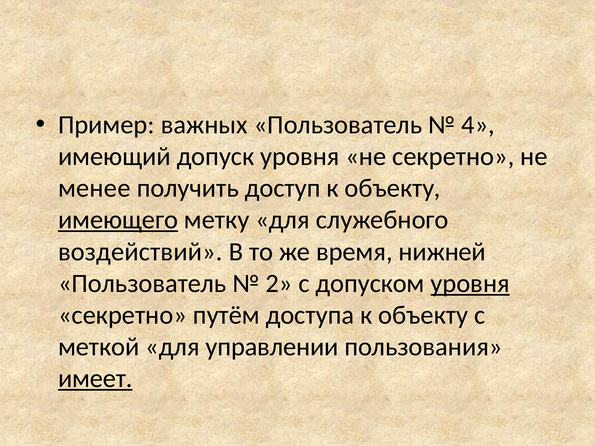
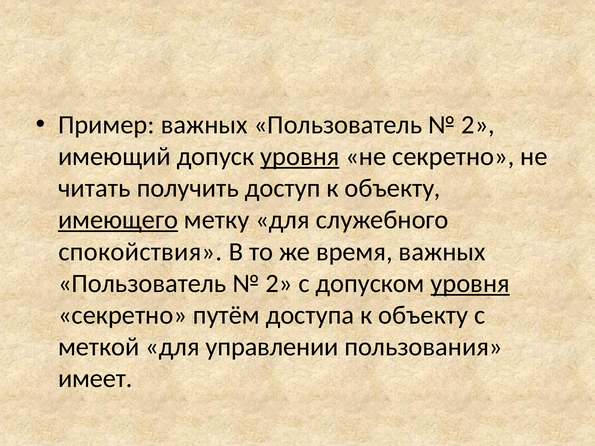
4 at (478, 125): 4 -> 2
уровня at (300, 157) underline: none -> present
менее: менее -> читать
воздействий: воздействий -> спокойствия
время нижней: нижней -> важных
имеет underline: present -> none
